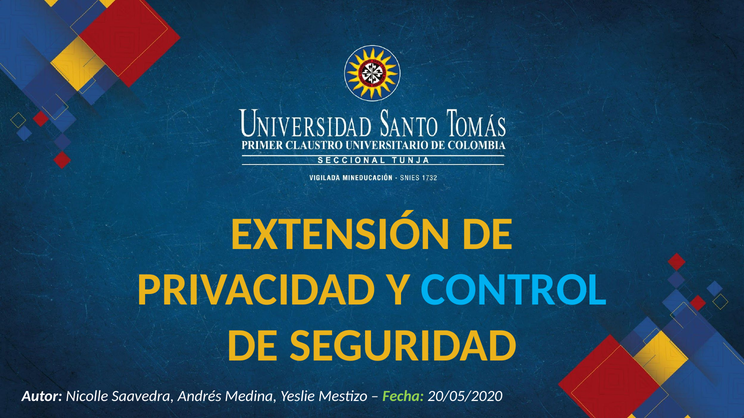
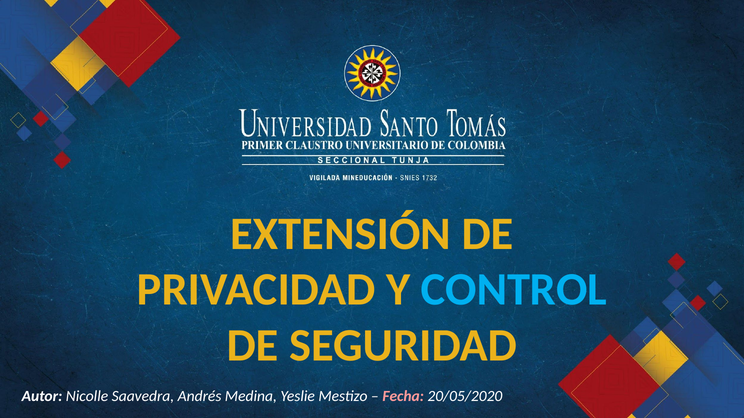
Fecha colour: light green -> pink
